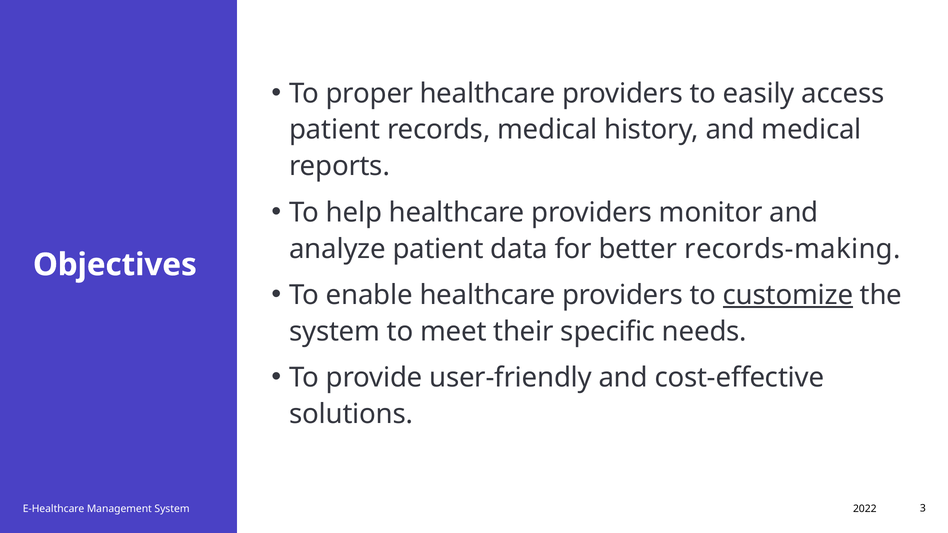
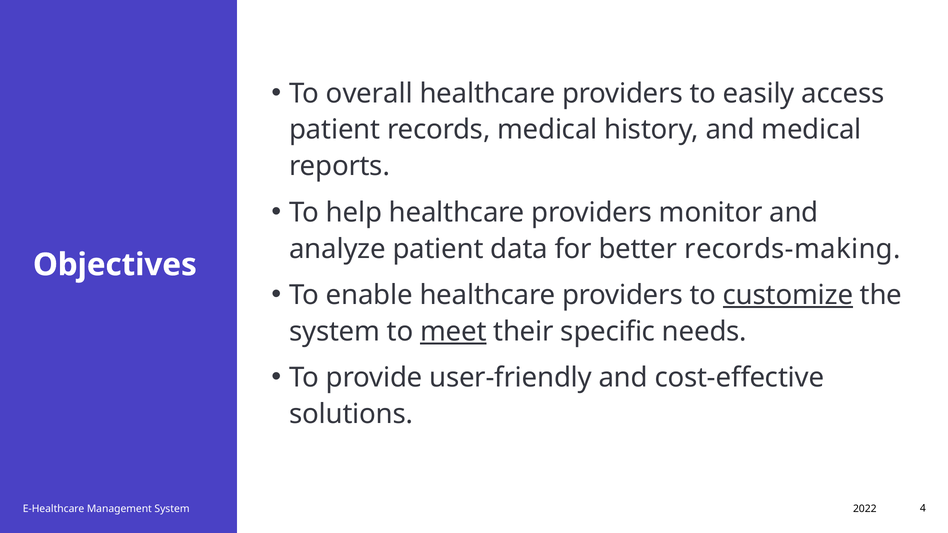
proper: proper -> overall
meet underline: none -> present
3: 3 -> 4
